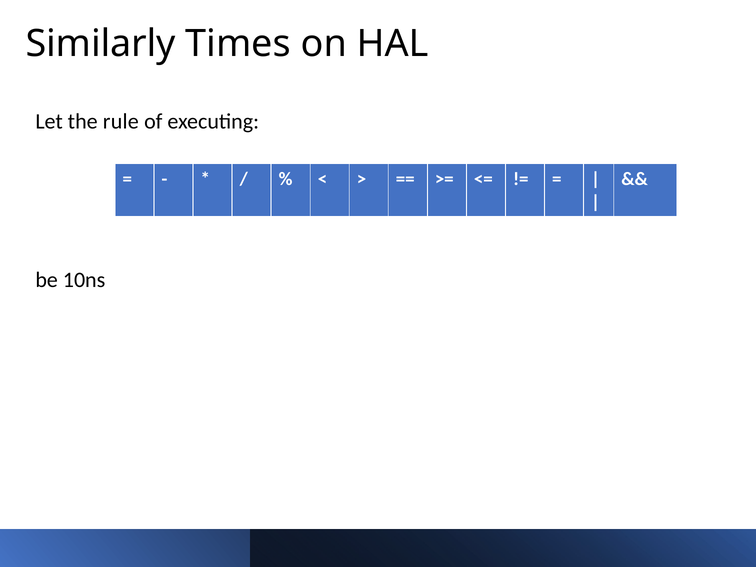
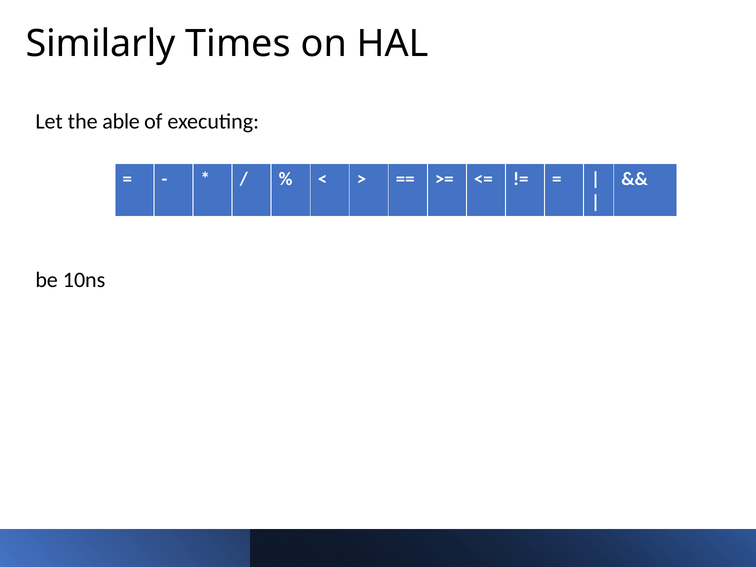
rule: rule -> able
